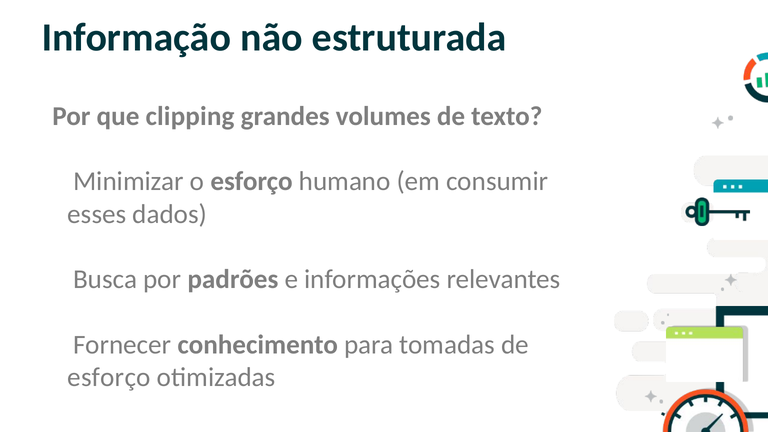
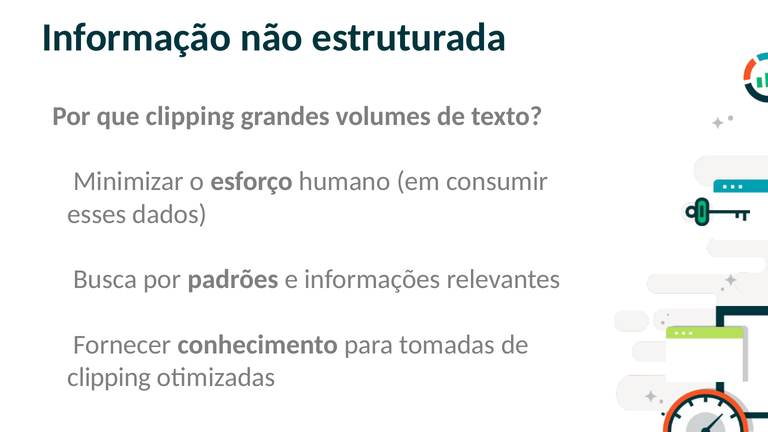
esforço at (109, 377): esforço -> clipping
